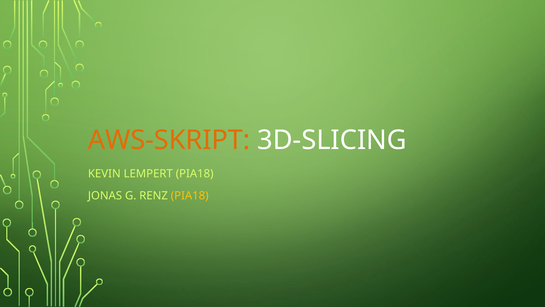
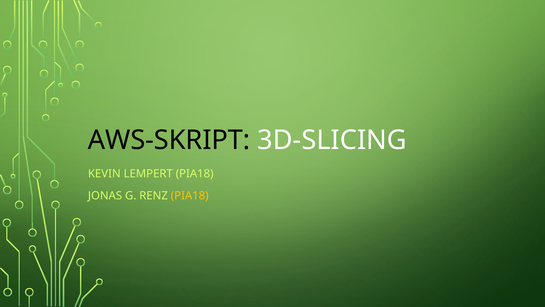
AWS-SKRIPT colour: orange -> black
